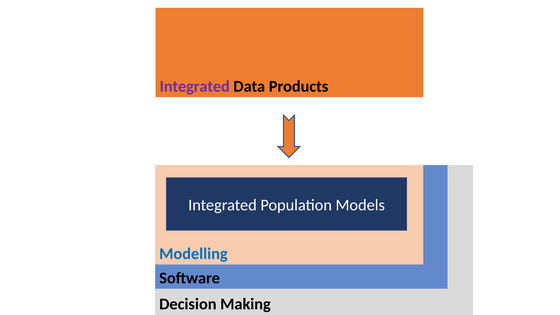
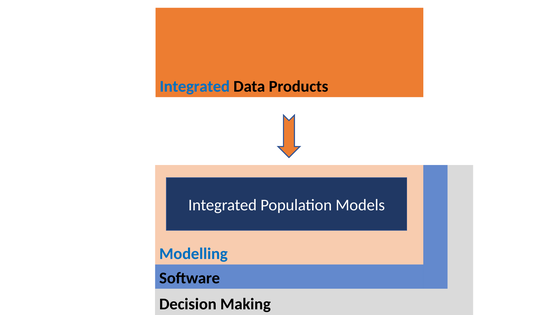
Integrated at (195, 86) colour: purple -> blue
